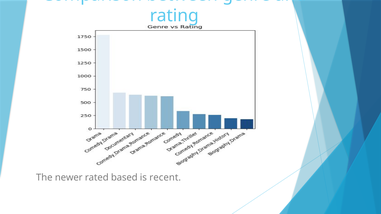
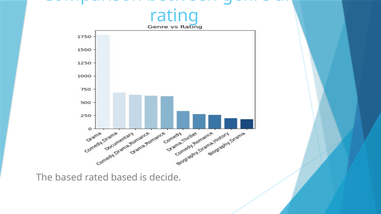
The newer: newer -> based
recent: recent -> decide
